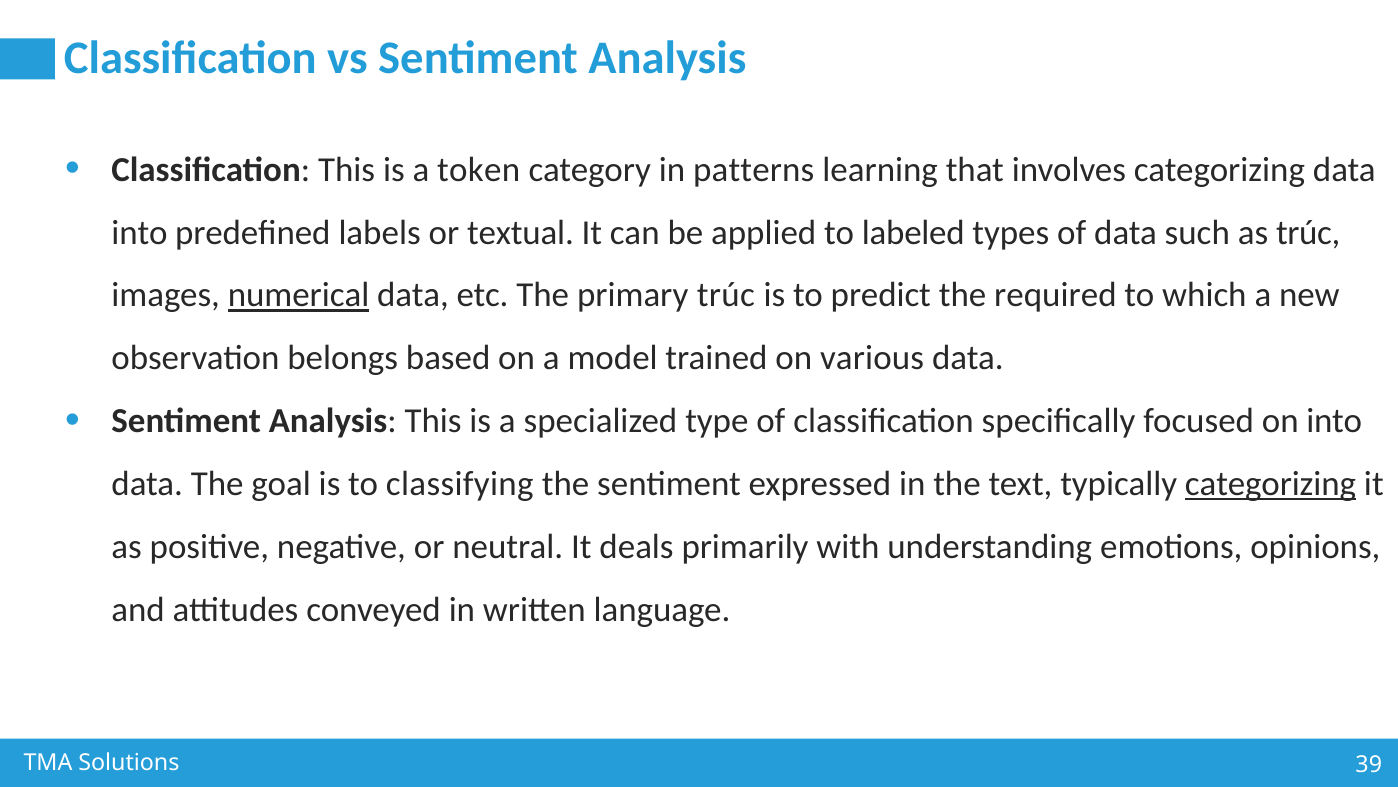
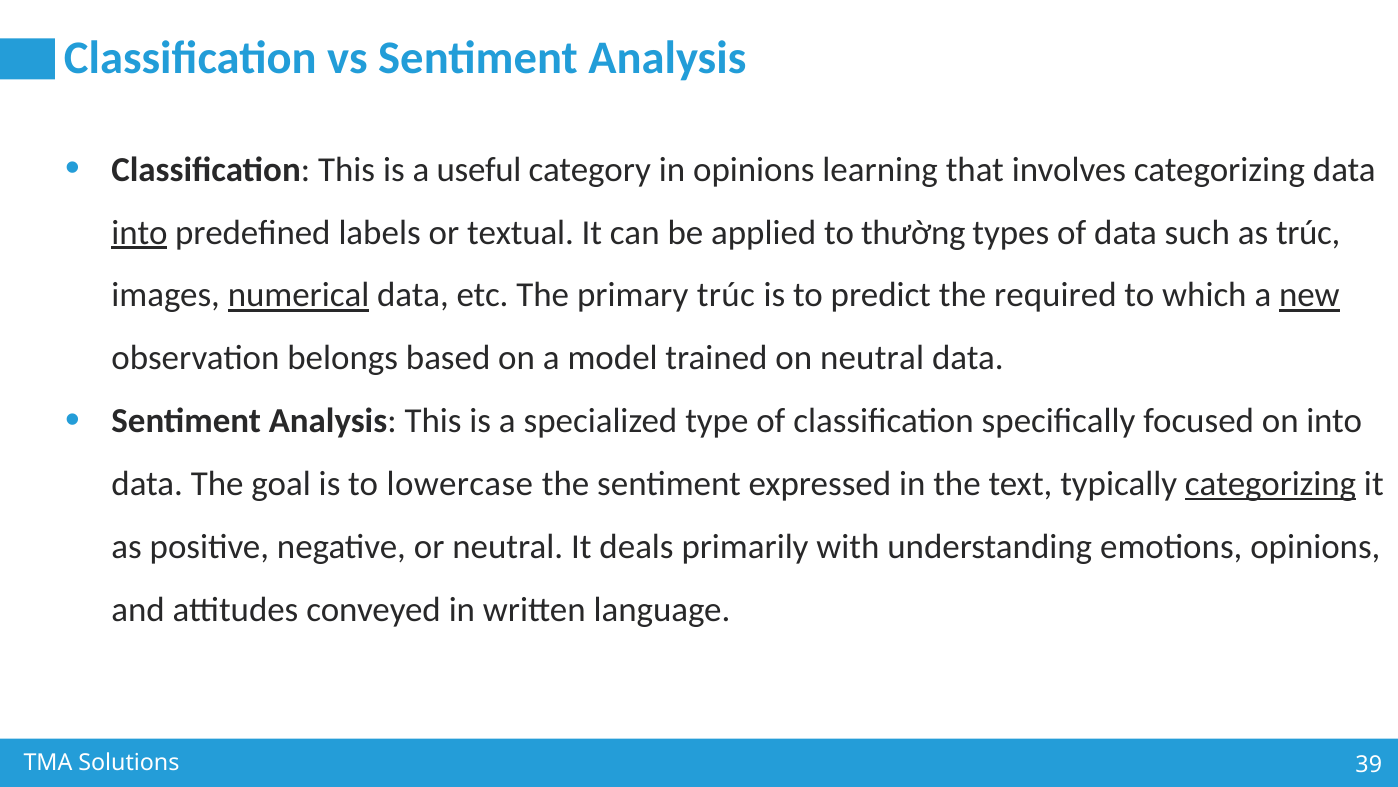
token: token -> useful
in patterns: patterns -> opinions
into at (139, 232) underline: none -> present
labeled: labeled -> thường
new underline: none -> present
on various: various -> neutral
classifying: classifying -> lowercase
